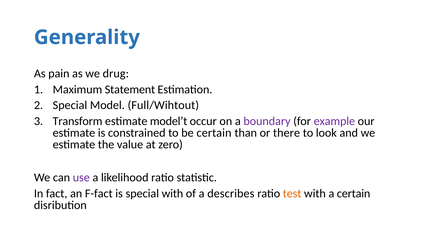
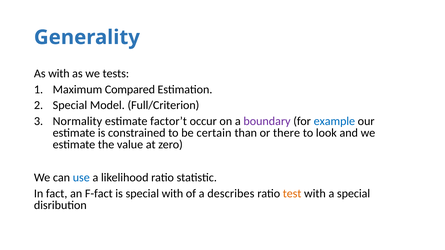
As pain: pain -> with
drug: drug -> tests
Statement: Statement -> Compared
Full/Wihtout: Full/Wihtout -> Full/Criterion
Transform: Transform -> Normality
model’t: model’t -> factor’t
example colour: purple -> blue
use colour: purple -> blue
a certain: certain -> special
